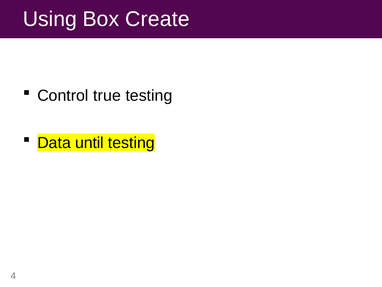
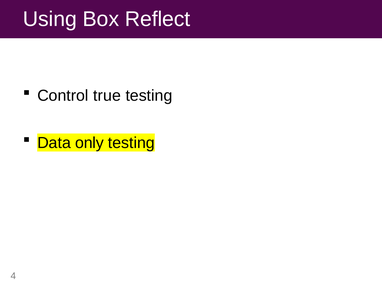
Create: Create -> Reflect
until: until -> only
